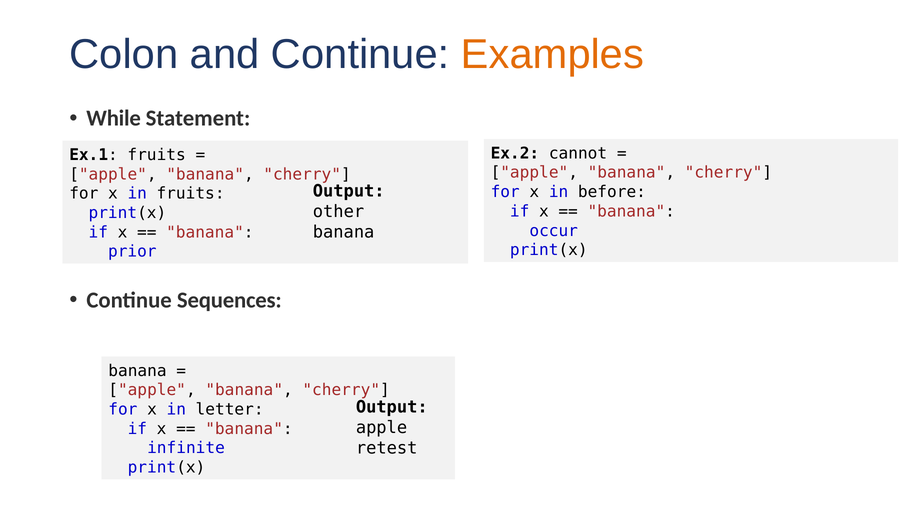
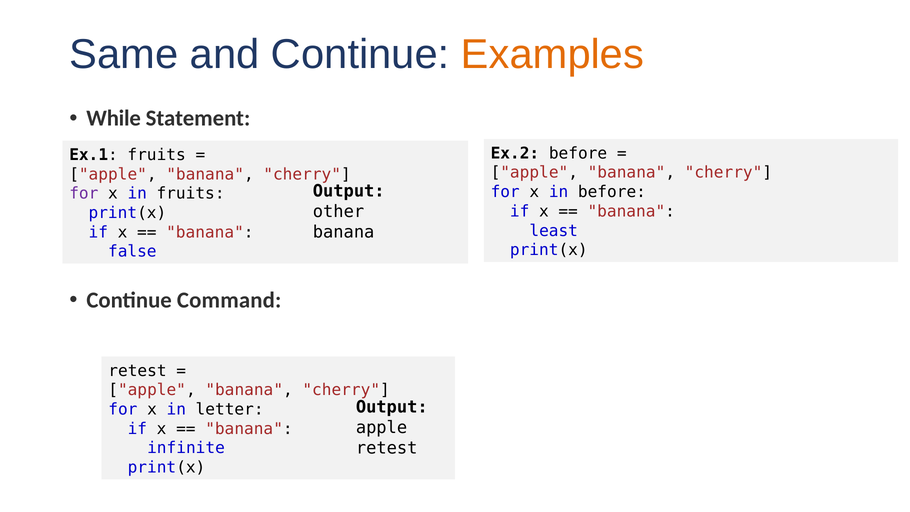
Colon: Colon -> Same
Ex.2 cannot: cannot -> before
for at (84, 193) colour: black -> purple
occur: occur -> least
prior: prior -> false
Sequences: Sequences -> Command
banana at (137, 371): banana -> retest
